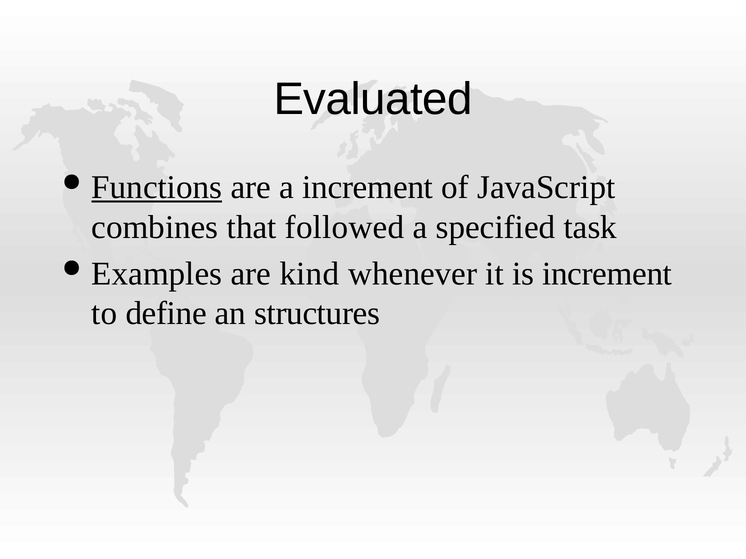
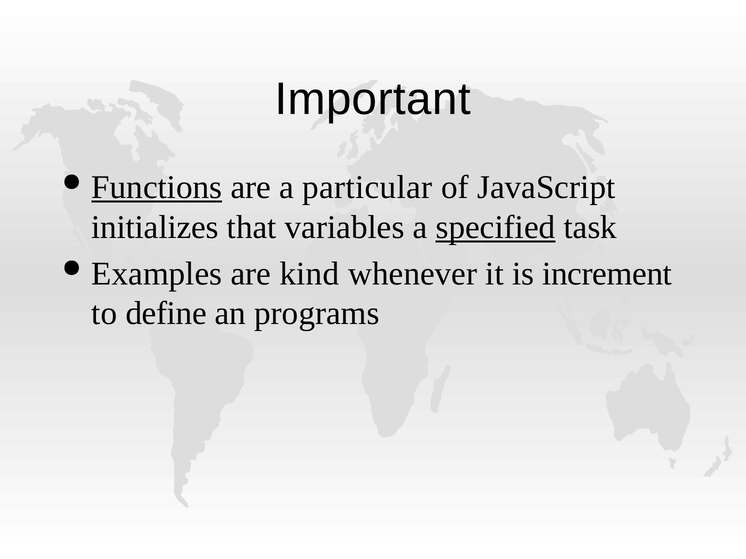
Evaluated: Evaluated -> Important
a increment: increment -> particular
combines: combines -> initializes
followed: followed -> variables
specified underline: none -> present
structures: structures -> programs
